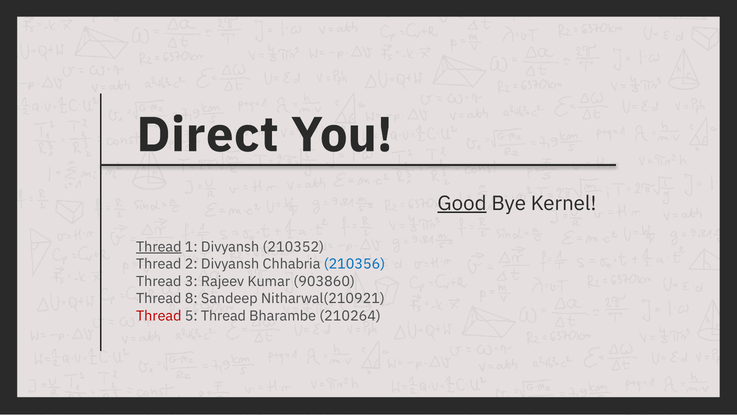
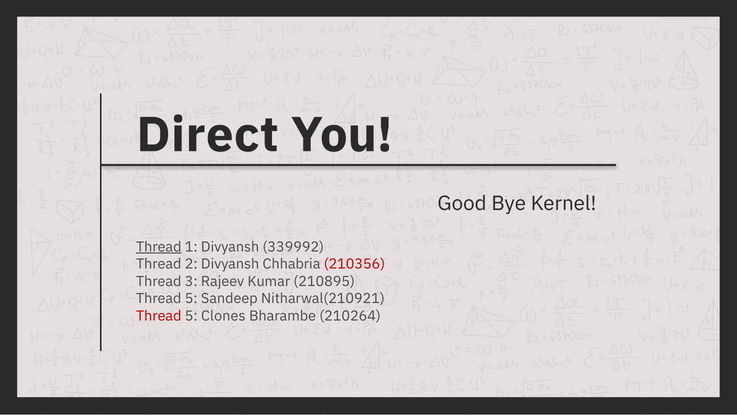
Good underline: present -> none
210352: 210352 -> 339992
210356 colour: blue -> red
903860: 903860 -> 210895
8 at (191, 298): 8 -> 5
5 Thread: Thread -> Clones
